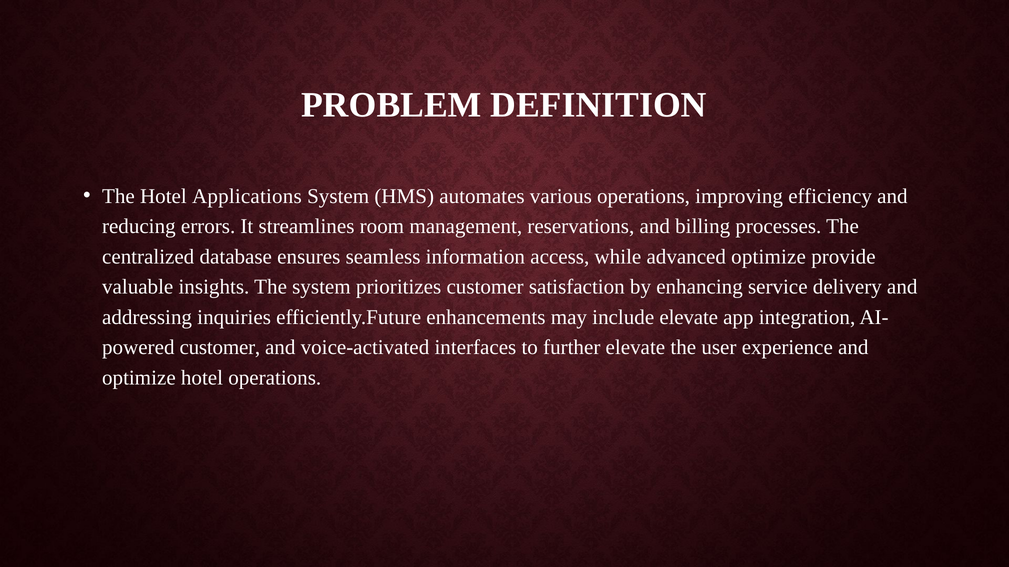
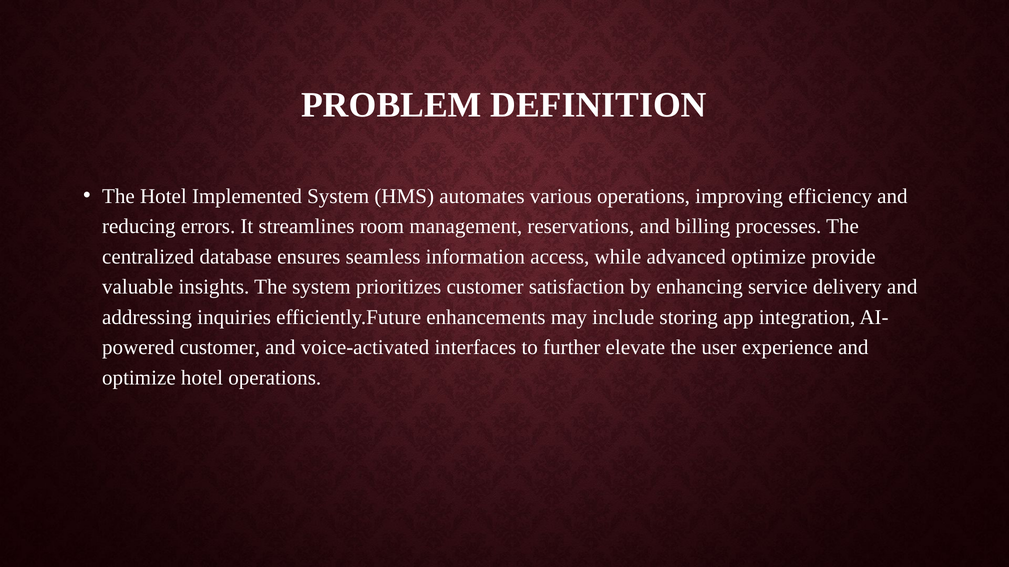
Applications: Applications -> Implemented
include elevate: elevate -> storing
